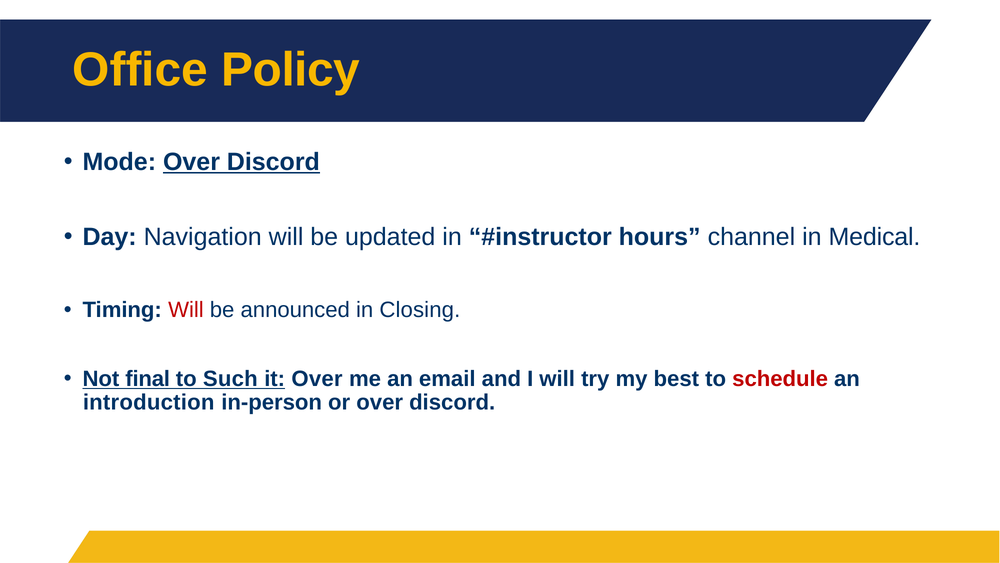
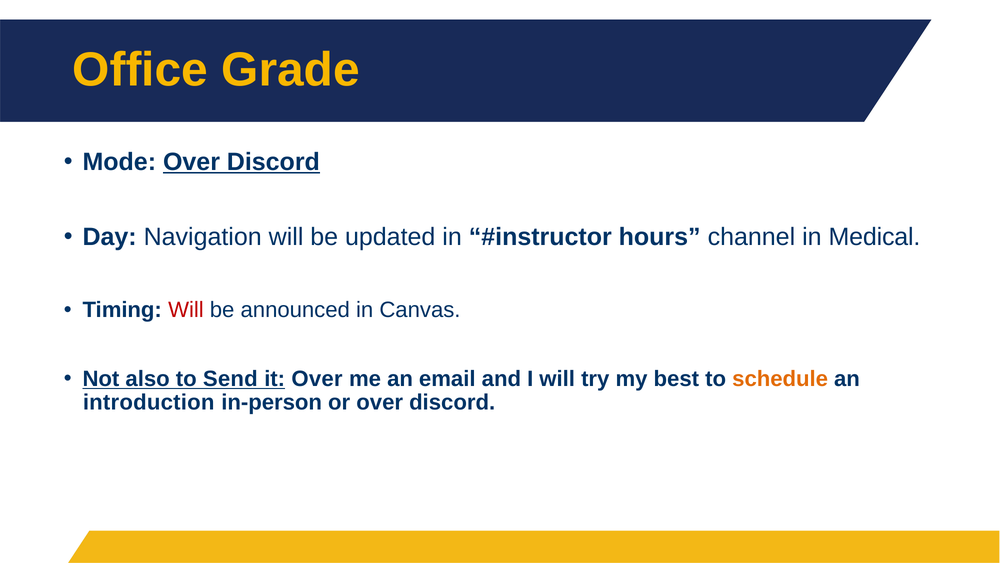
Policy: Policy -> Grade
Closing: Closing -> Canvas
final: final -> also
Such: Such -> Send
schedule colour: red -> orange
